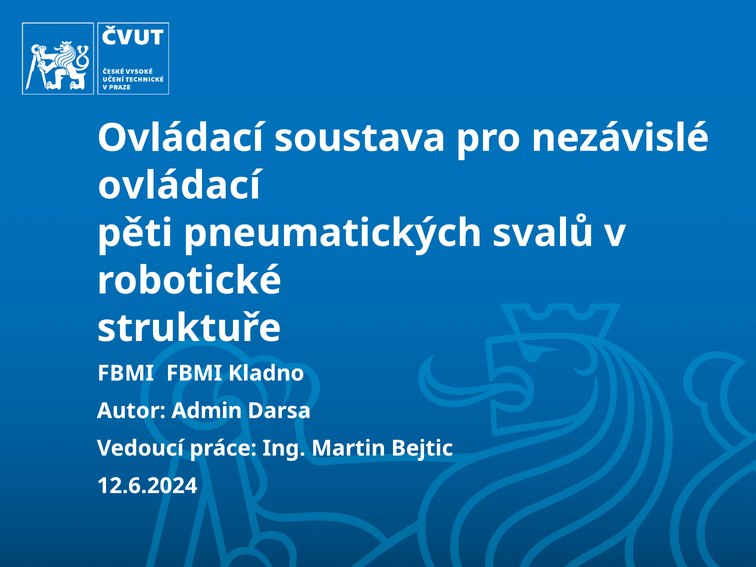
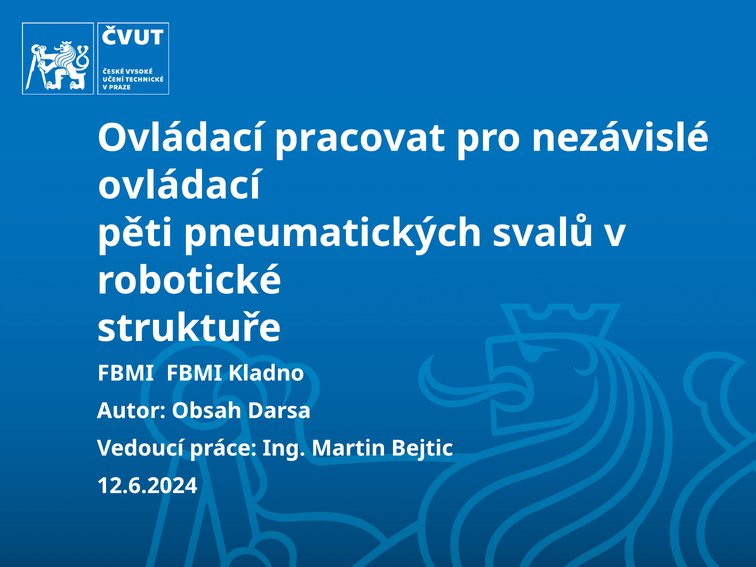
soustava: soustava -> pracovat
Admin: Admin -> Obsah
